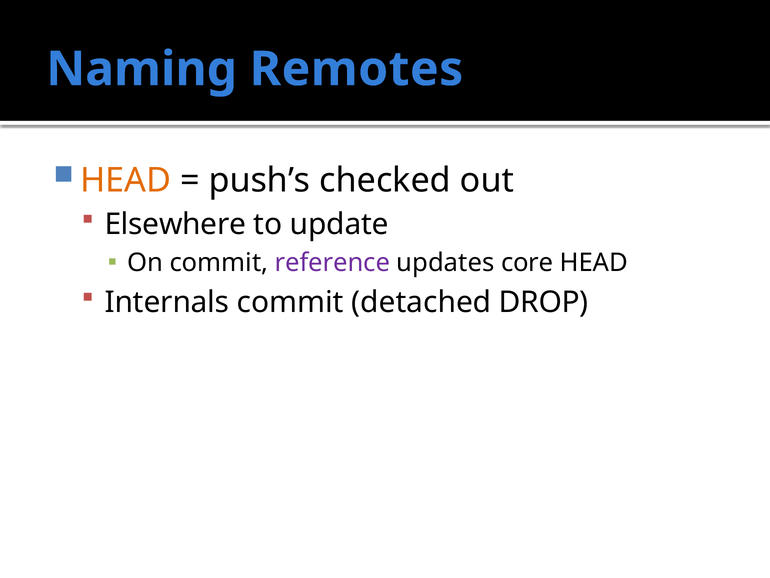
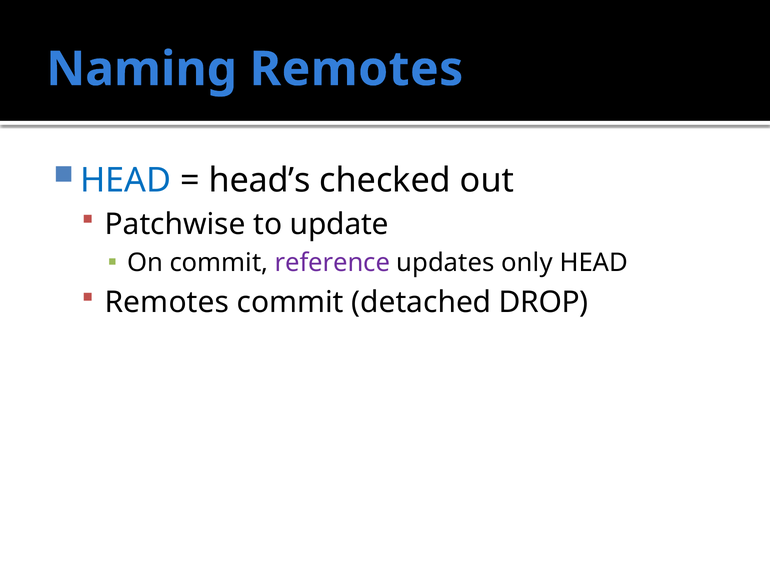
HEAD at (126, 180) colour: orange -> blue
push’s: push’s -> head’s
Elsewhere: Elsewhere -> Patchwise
core: core -> only
Internals at (167, 302): Internals -> Remotes
